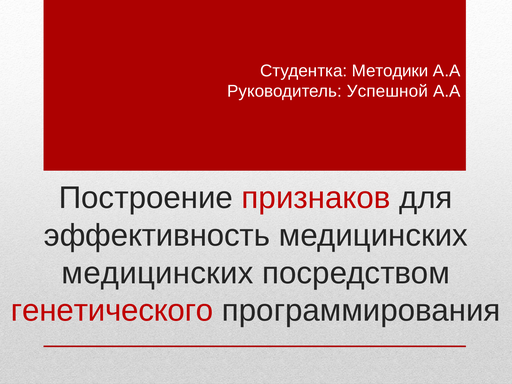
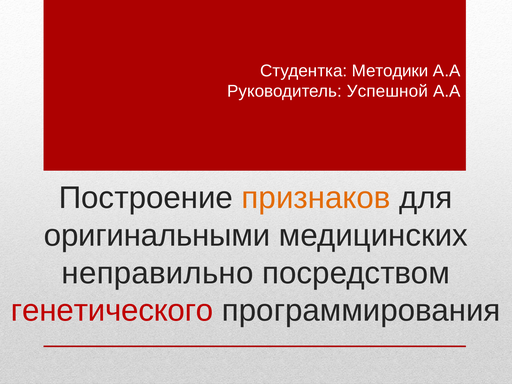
признаков colour: red -> orange
эффективность: эффективность -> оригинальными
медицинских at (158, 273): медицинских -> неправильно
